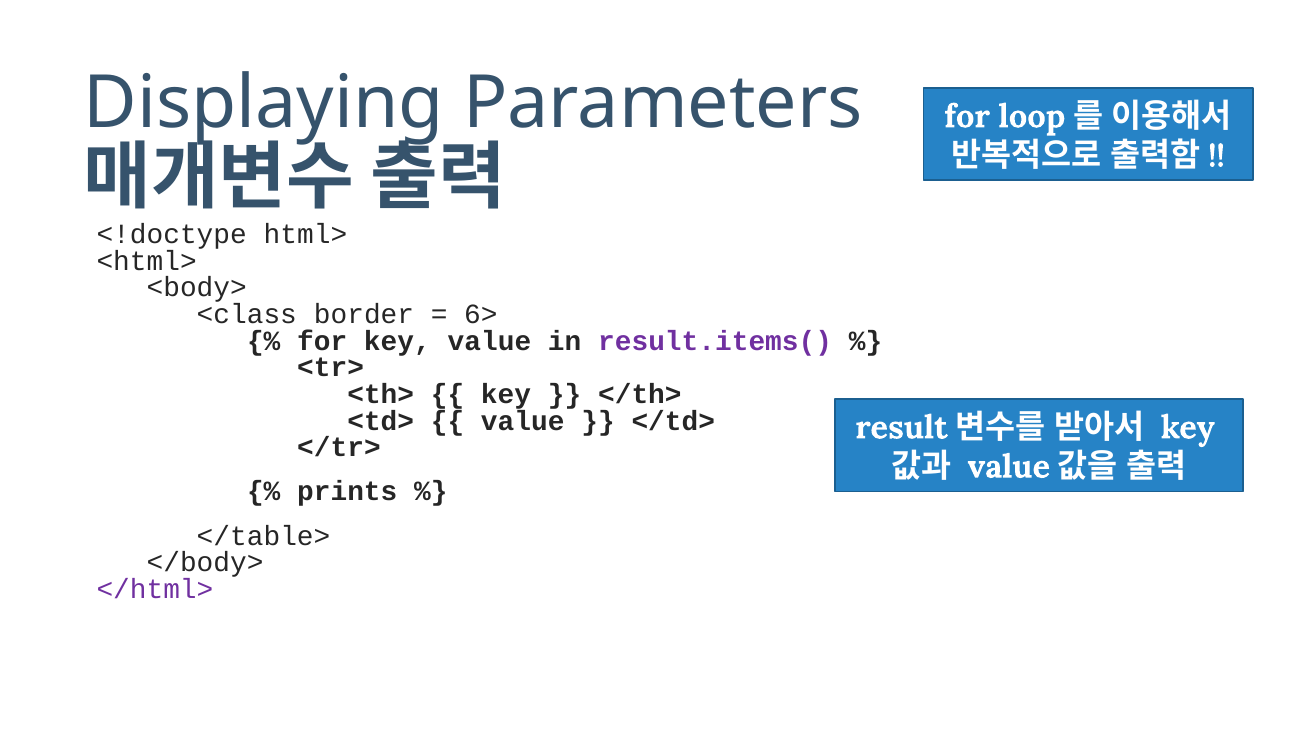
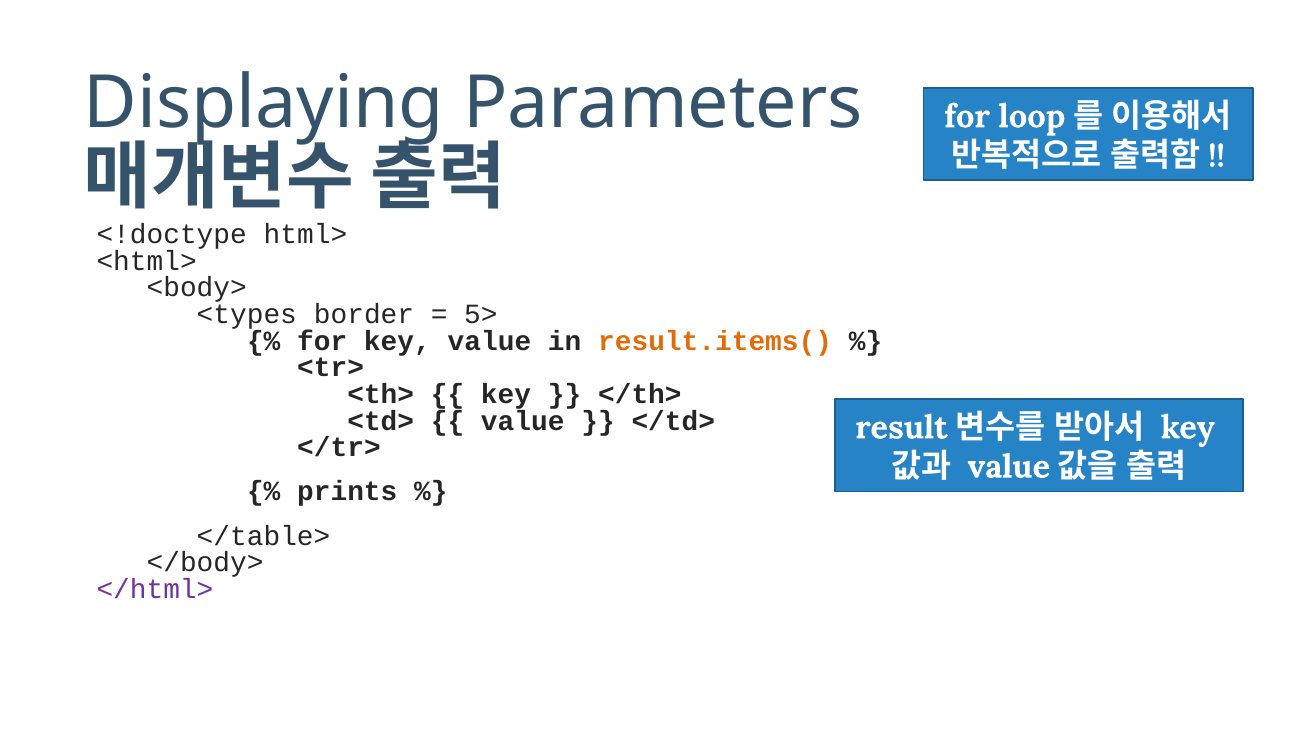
<class: <class -> <types
6>: 6> -> 5>
result.items( colour: purple -> orange
